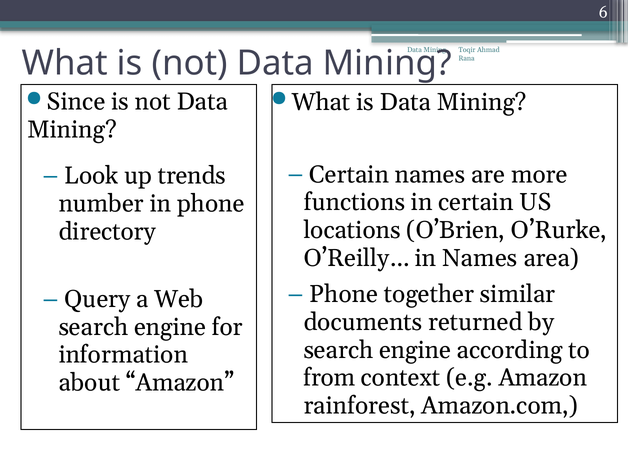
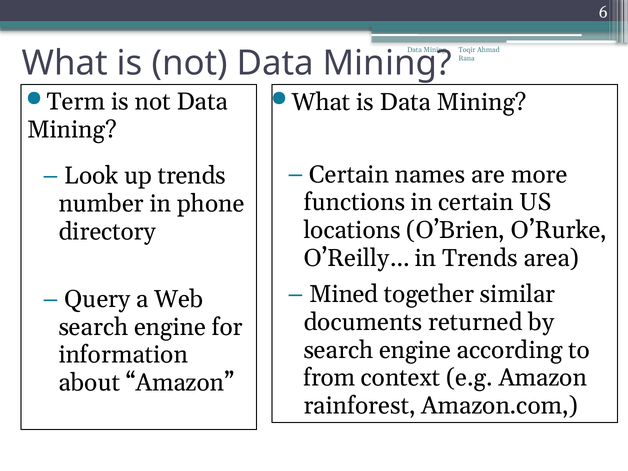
Since: Since -> Term
in Names: Names -> Trends
Phone at (344, 294): Phone -> Mined
